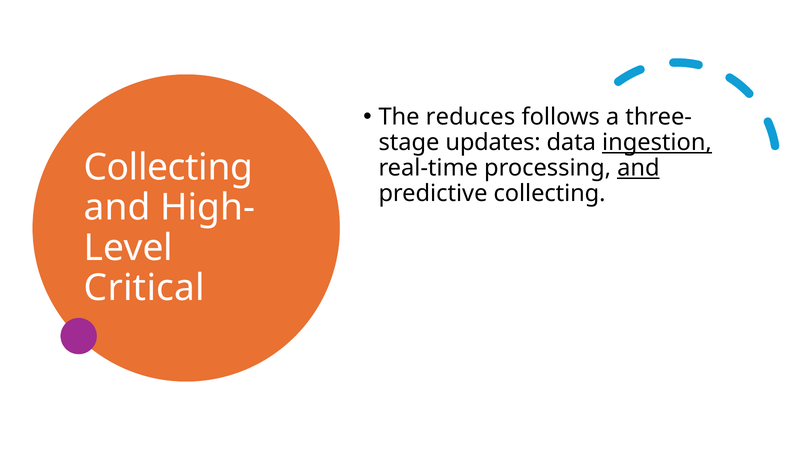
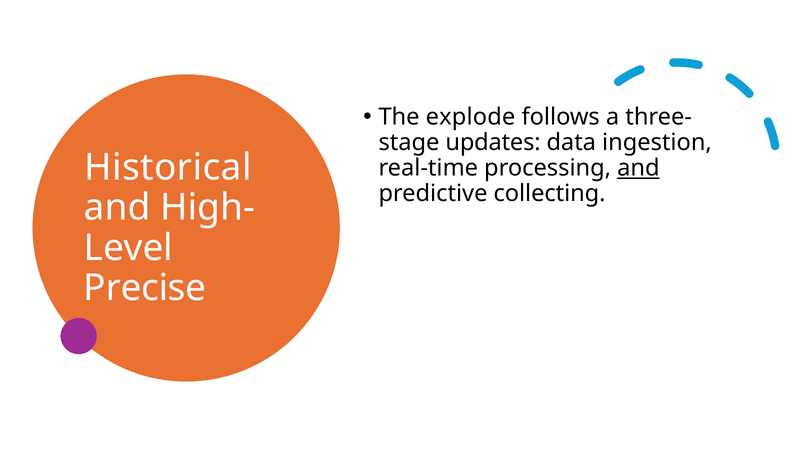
reduces: reduces -> explode
ingestion underline: present -> none
Collecting at (168, 168): Collecting -> Historical
Critical: Critical -> Precise
